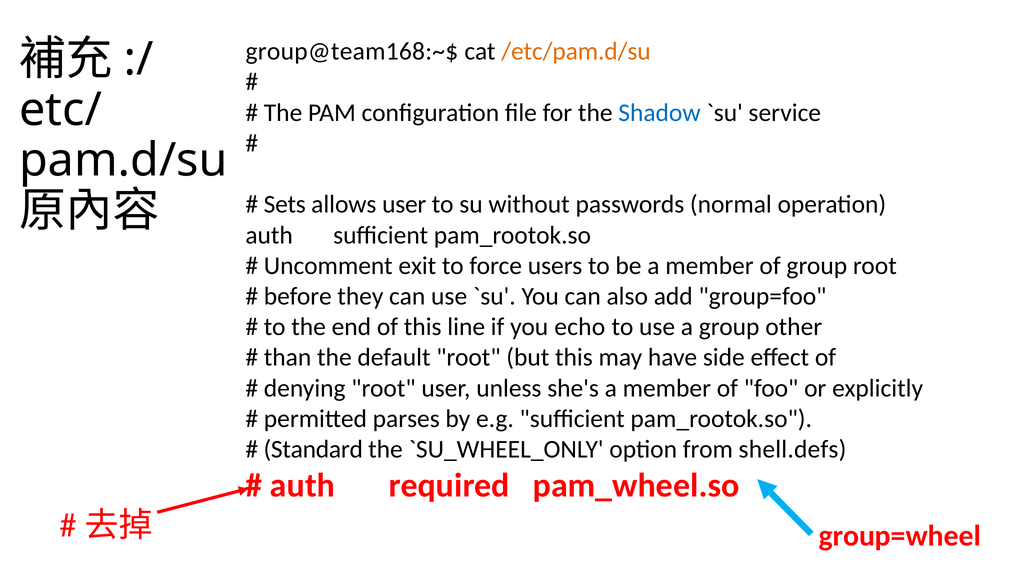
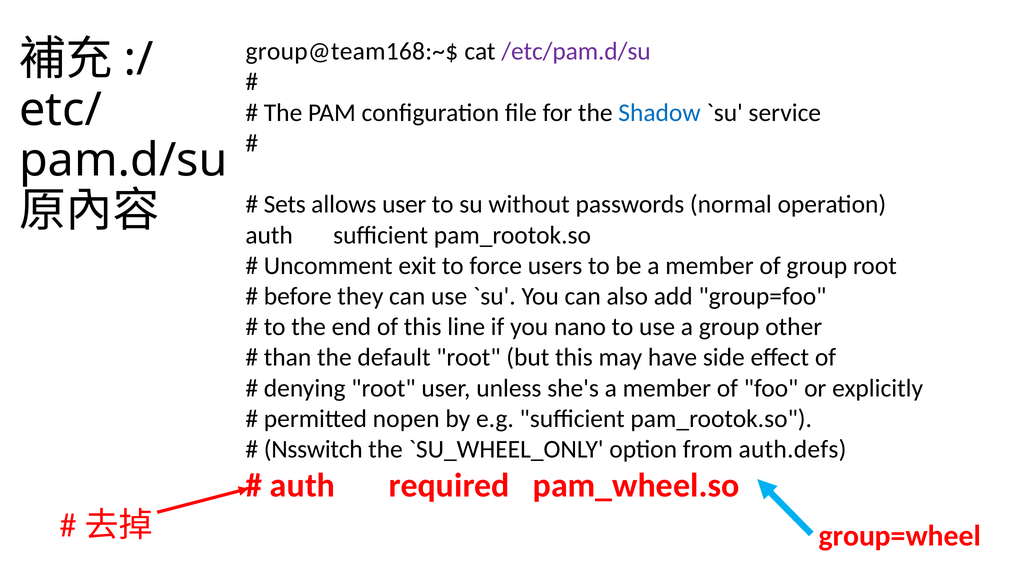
/etc/pam.d/su colour: orange -> purple
echo: echo -> nano
parses: parses -> nopen
Standard: Standard -> Nsswitch
shell.defs: shell.defs -> auth.defs
